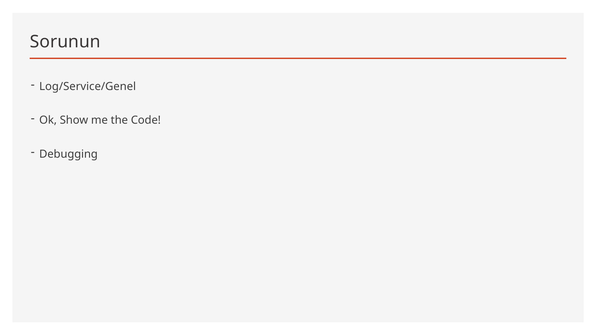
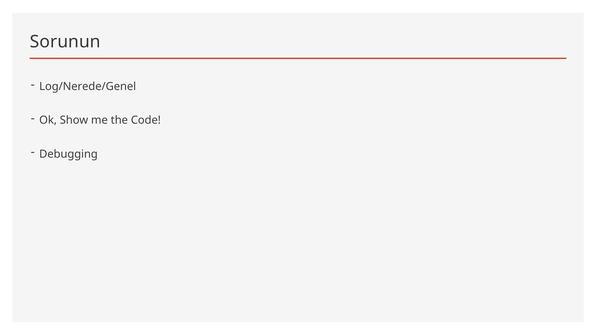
Log/Service/Genel: Log/Service/Genel -> Log/Nerede/Genel
